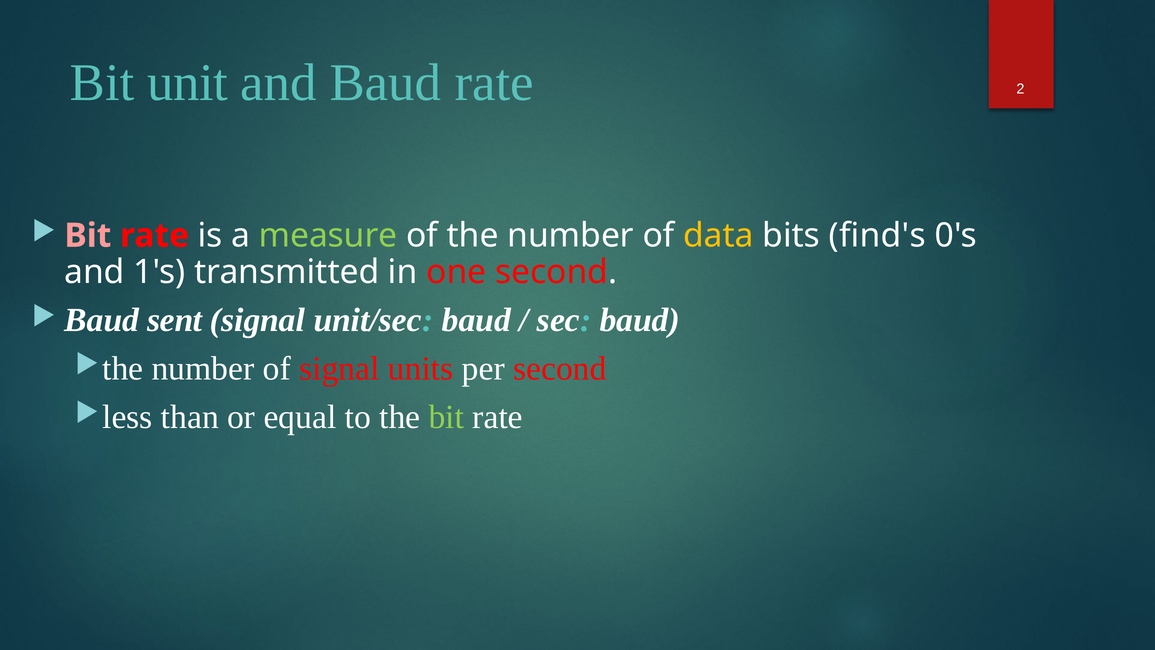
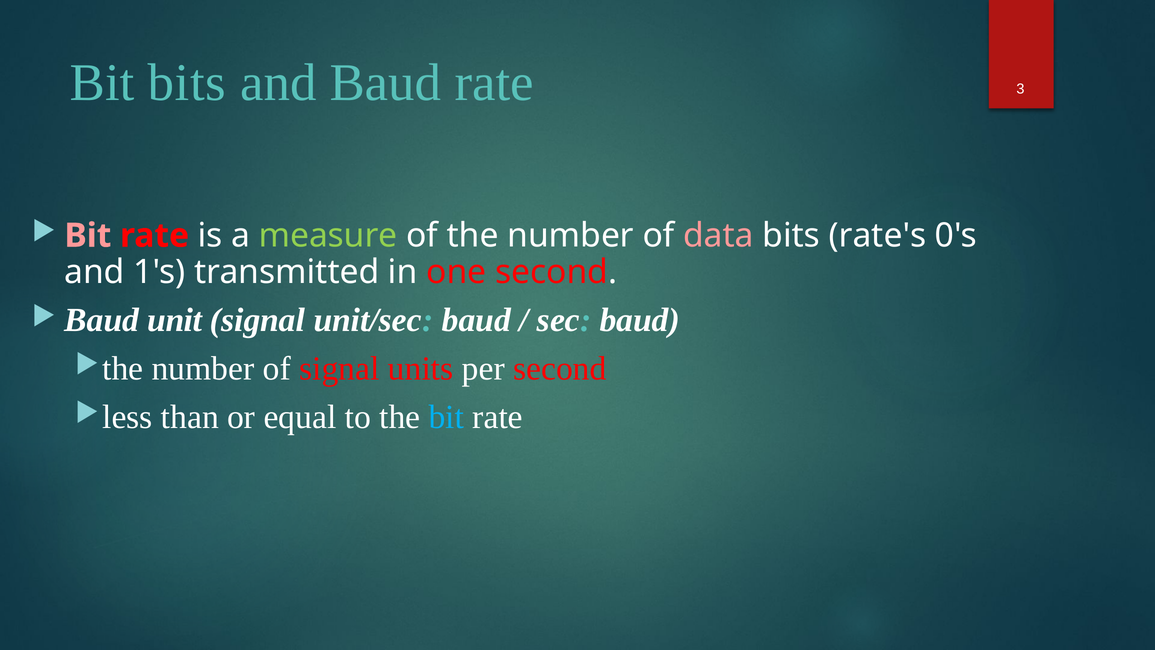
Bit unit: unit -> bits
2: 2 -> 3
data colour: yellow -> pink
find's: find's -> rate's
sent: sent -> unit
bit at (446, 417) colour: light green -> light blue
